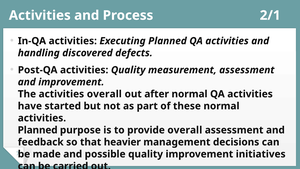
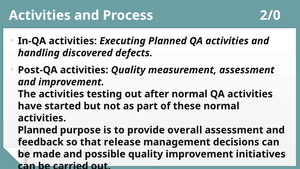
2/1: 2/1 -> 2/0
activities overall: overall -> testing
heavier: heavier -> release
